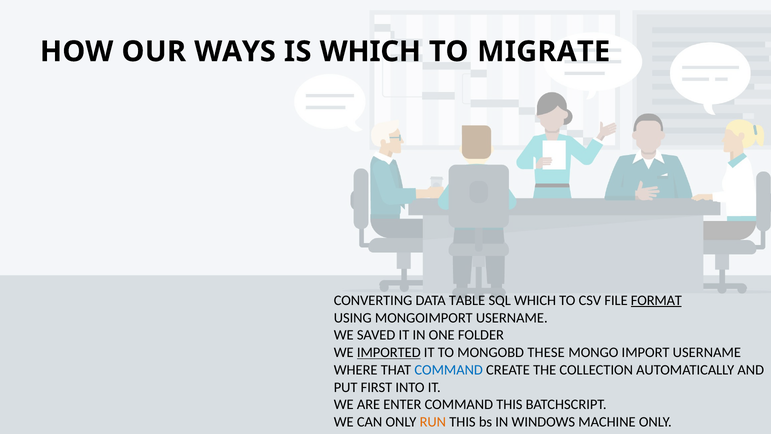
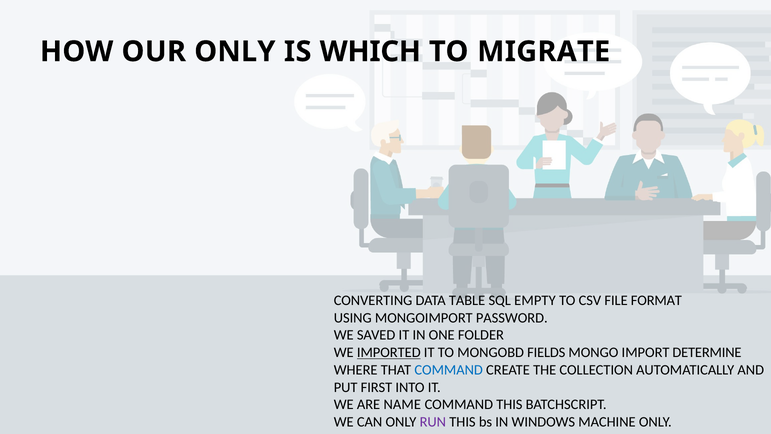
OUR WAYS: WAYS -> ONLY
SQL WHICH: WHICH -> EMPTY
FORMAT underline: present -> none
MONGOIMPORT USERNAME: USERNAME -> PASSWORD
THESE: THESE -> FIELDS
IMPORT USERNAME: USERNAME -> DETERMINE
ENTER: ENTER -> NAME
RUN colour: orange -> purple
